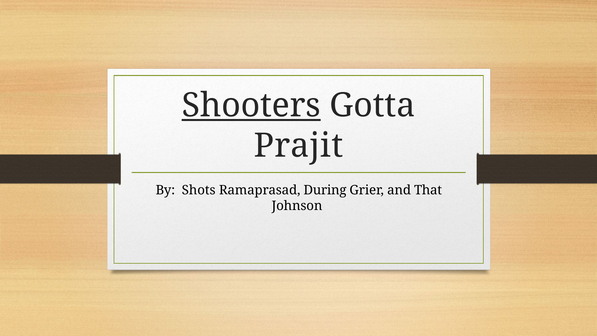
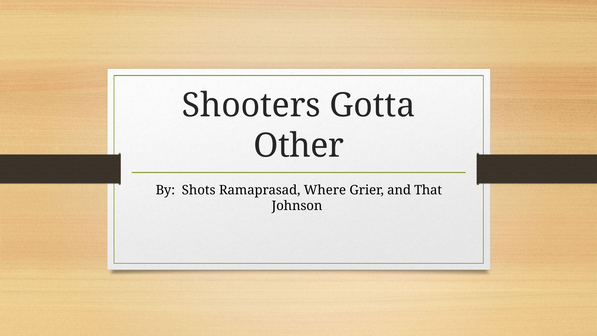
Shooters underline: present -> none
Prajit: Prajit -> Other
During: During -> Where
